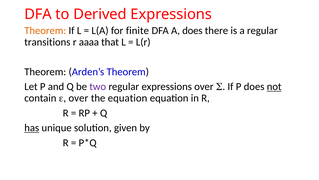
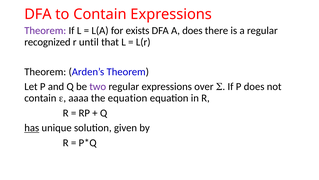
to Derived: Derived -> Contain
Theorem at (45, 30) colour: orange -> purple
finite: finite -> exists
transitions: transitions -> recognized
aaaa: aaaa -> until
not underline: present -> none
over at (78, 98): over -> aaaa
